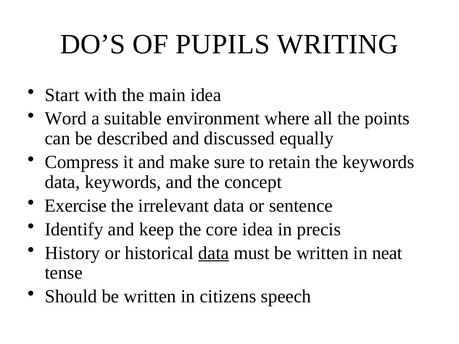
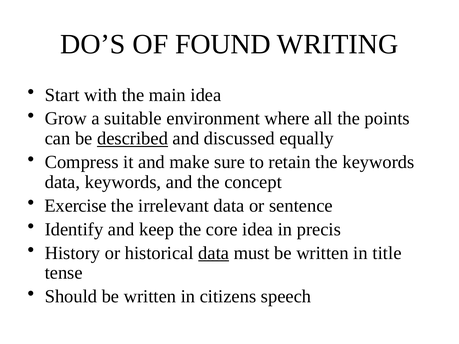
PUPILS: PUPILS -> FOUND
Word: Word -> Grow
described underline: none -> present
neat: neat -> title
